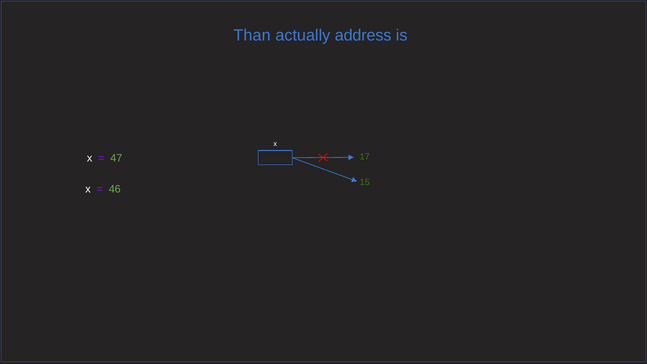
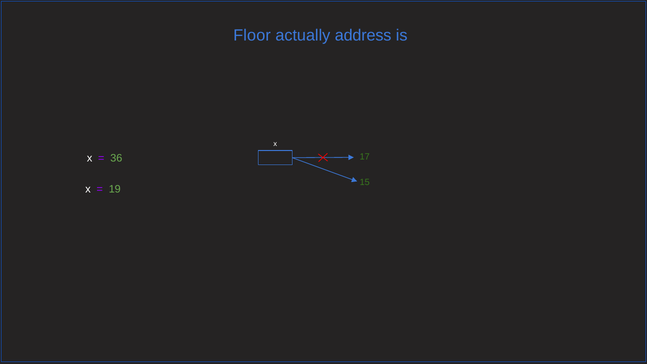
Than: Than -> Floor
47: 47 -> 36
46: 46 -> 19
